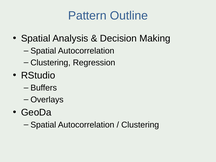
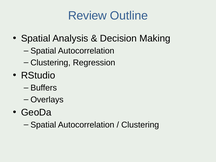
Pattern: Pattern -> Review
